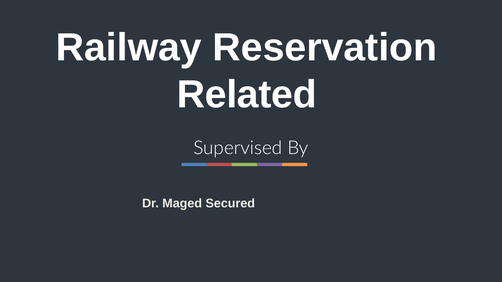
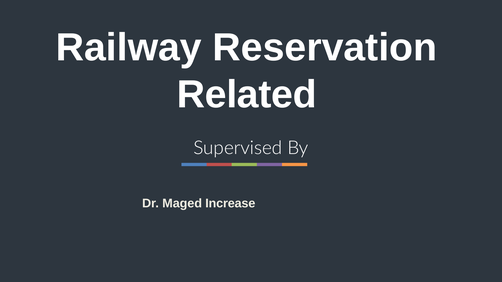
Secured: Secured -> Increase
